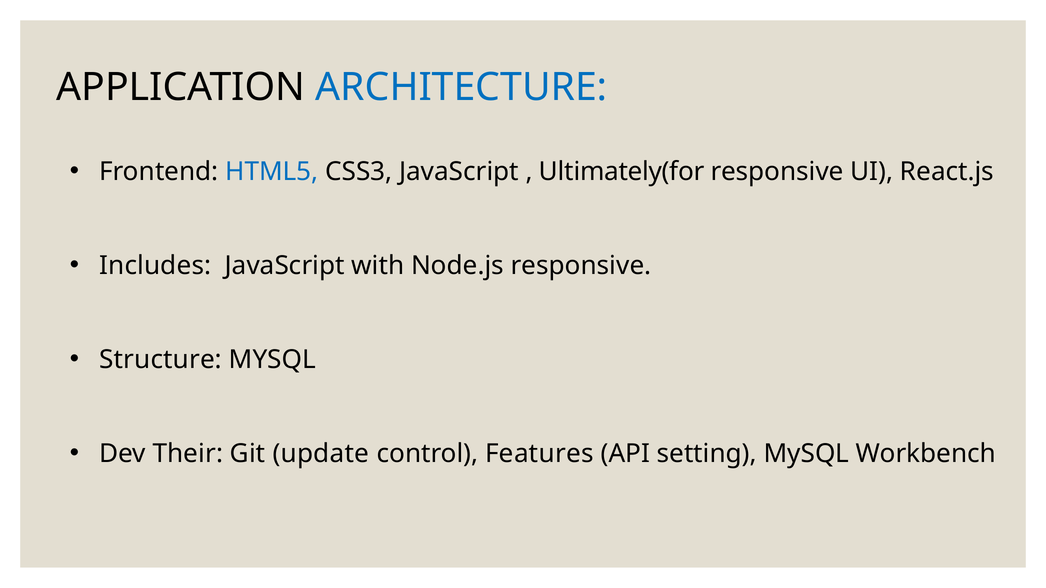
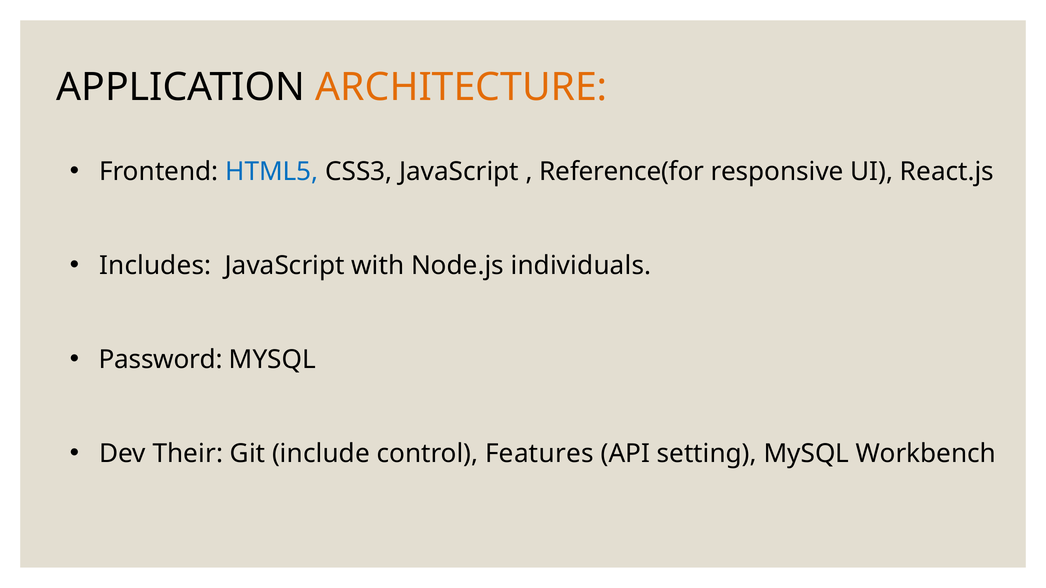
ARCHITECTURE colour: blue -> orange
Ultimately(for: Ultimately(for -> Reference(for
Node.js responsive: responsive -> individuals
Structure: Structure -> Password
update: update -> include
